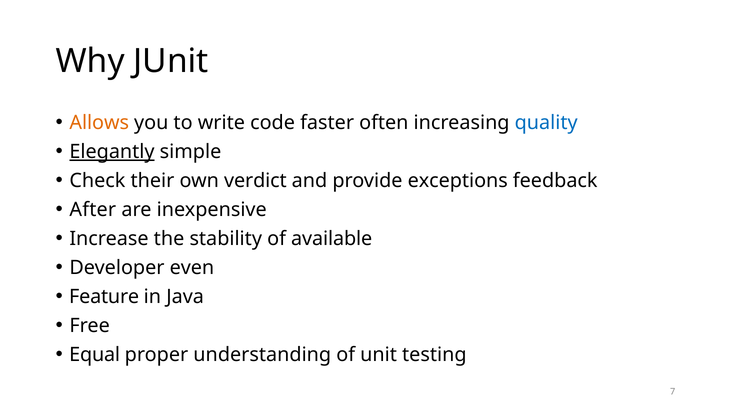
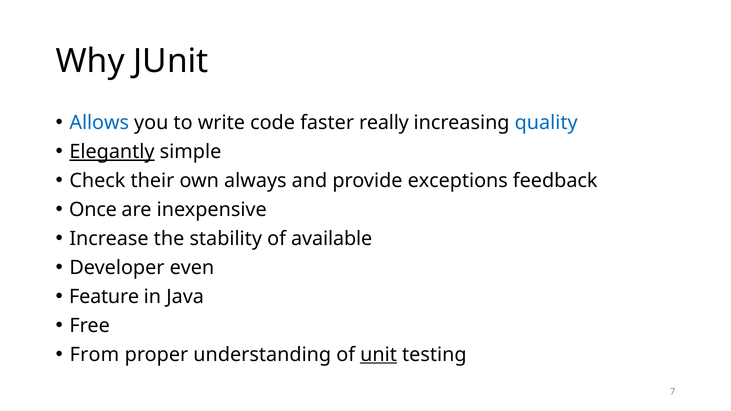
Allows colour: orange -> blue
often: often -> really
verdict: verdict -> always
After: After -> Once
Equal: Equal -> From
unit underline: none -> present
